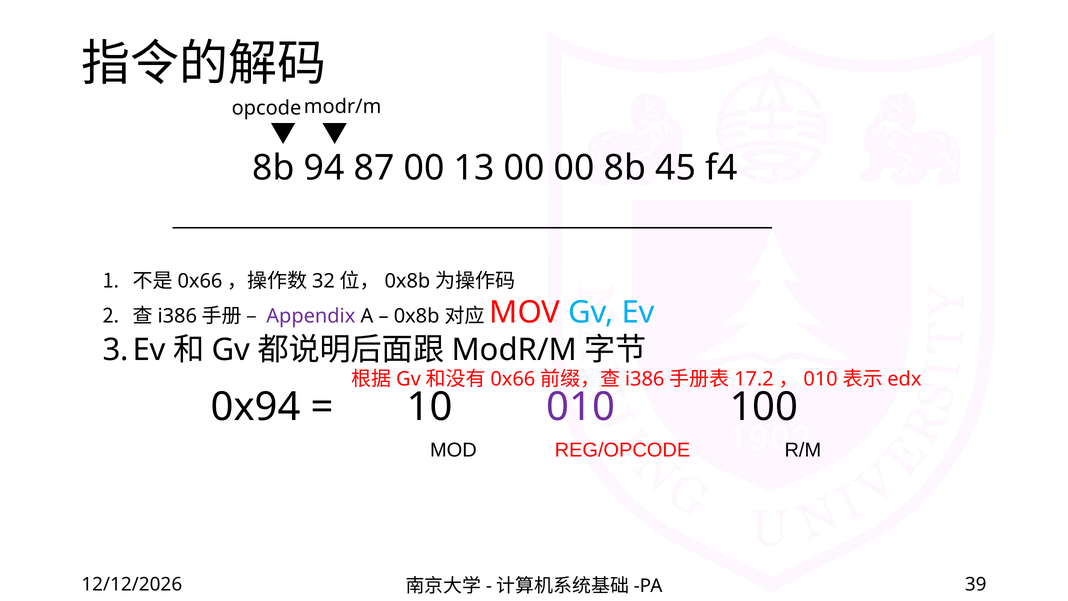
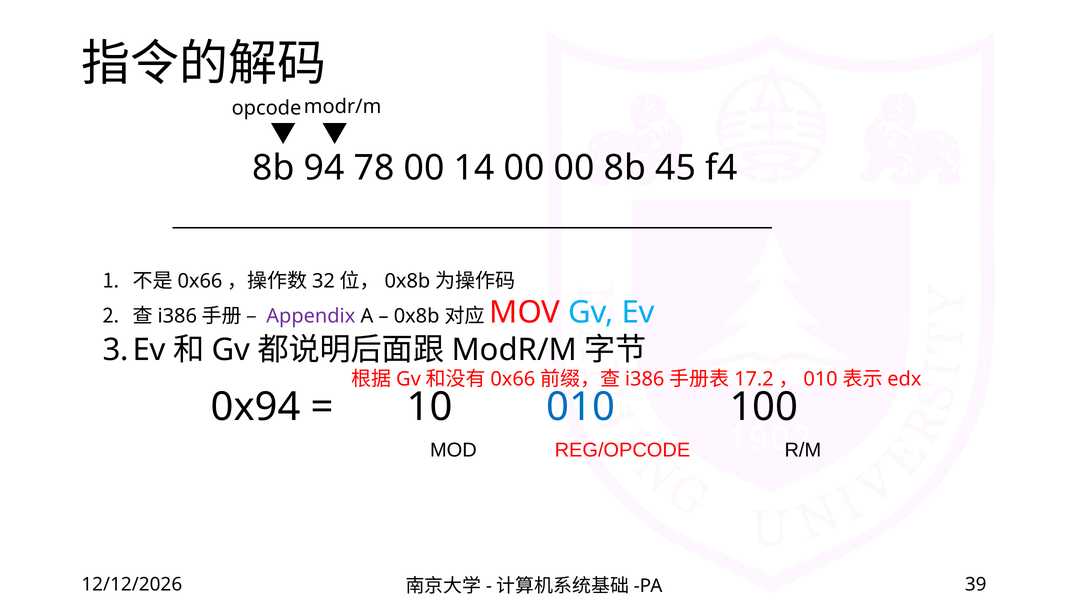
87: 87 -> 78
13: 13 -> 14
010 colour: purple -> blue
